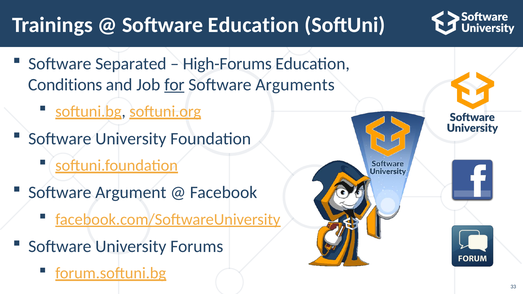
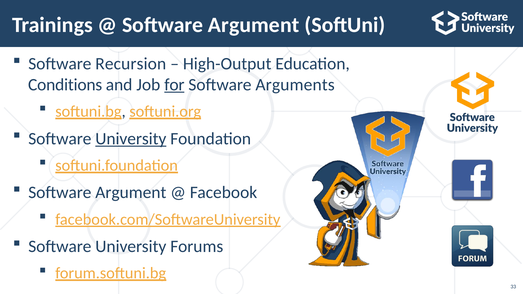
Education at (254, 25): Education -> Argument
Separated: Separated -> Recursion
High-Forums: High-Forums -> High-Output
University at (131, 139) underline: none -> present
